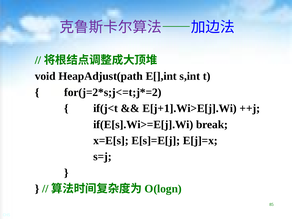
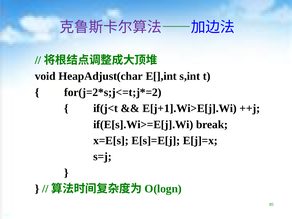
HeapAdjust(path: HeapAdjust(path -> HeapAdjust(char
